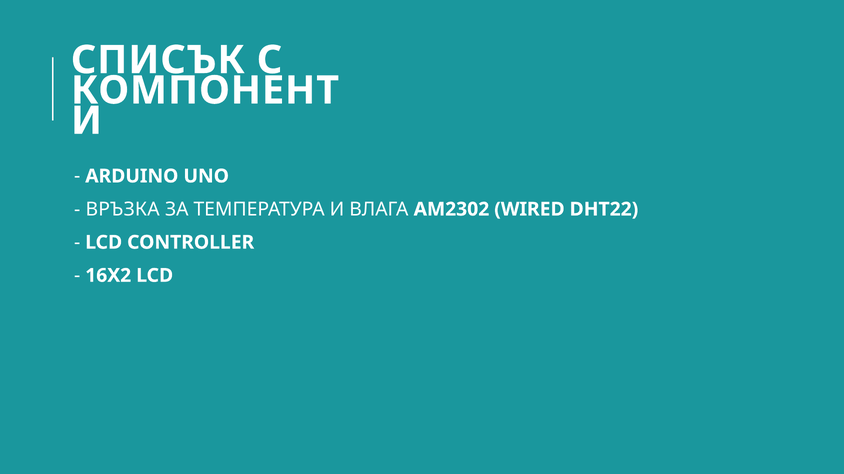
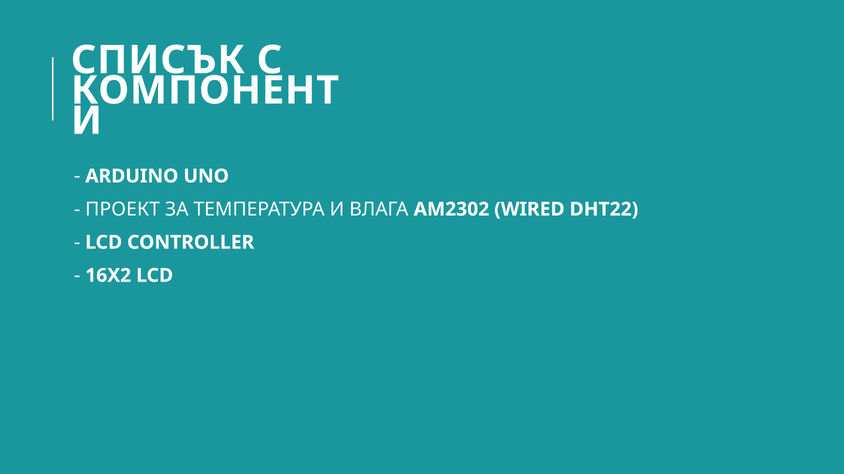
ВРЪЗКА: ВРЪЗКА -> ПРОЕКТ
